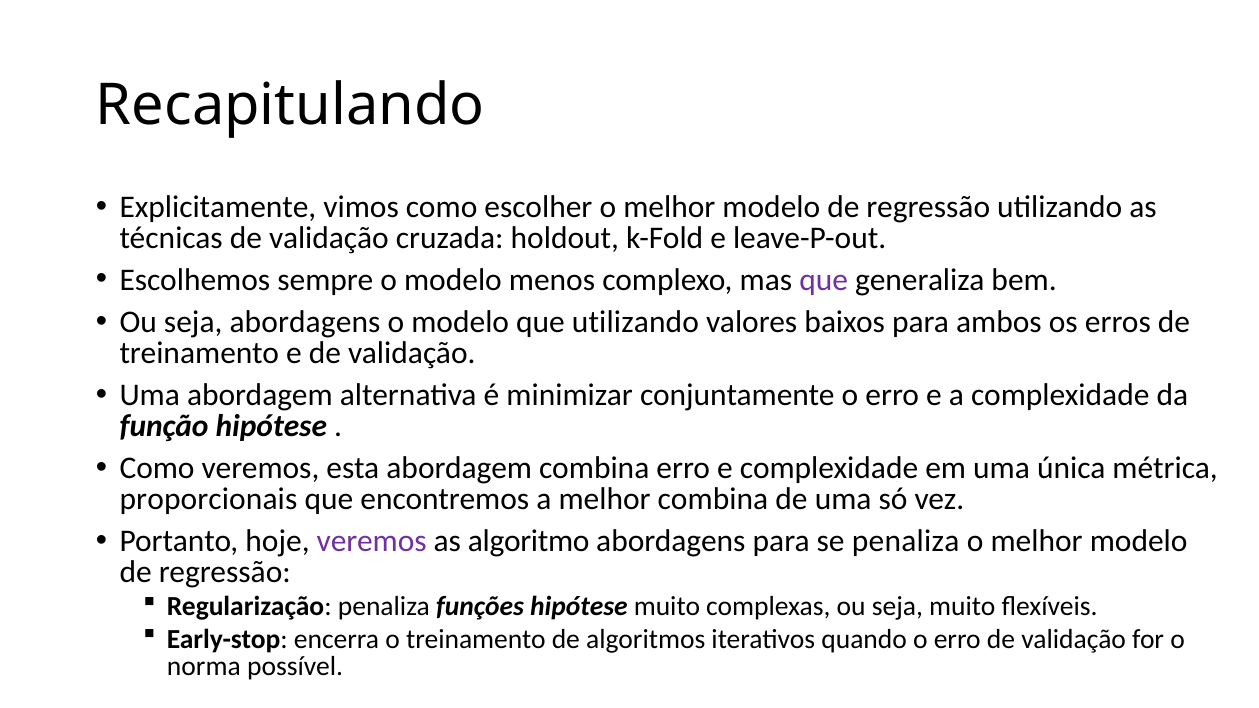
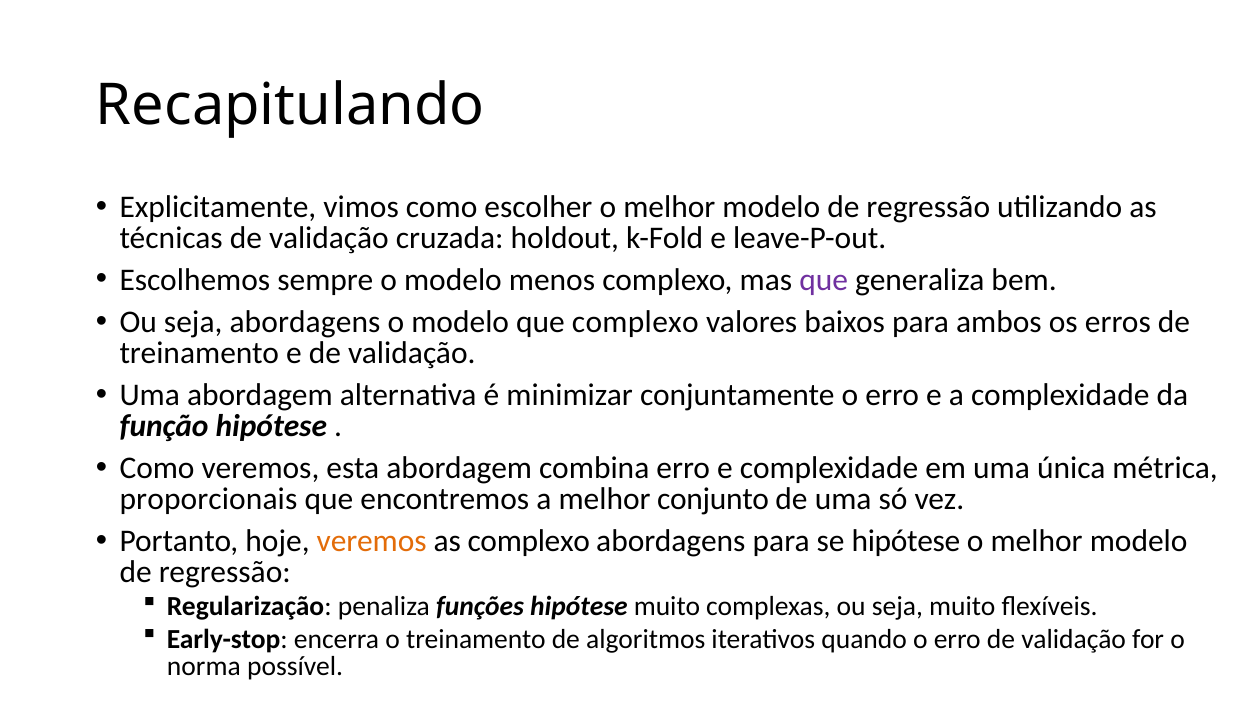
que utilizando: utilizando -> complexo
melhor combina: combina -> conjunto
veremos at (372, 542) colour: purple -> orange
as algoritmo: algoritmo -> complexo
se penaliza: penaliza -> hipótese
